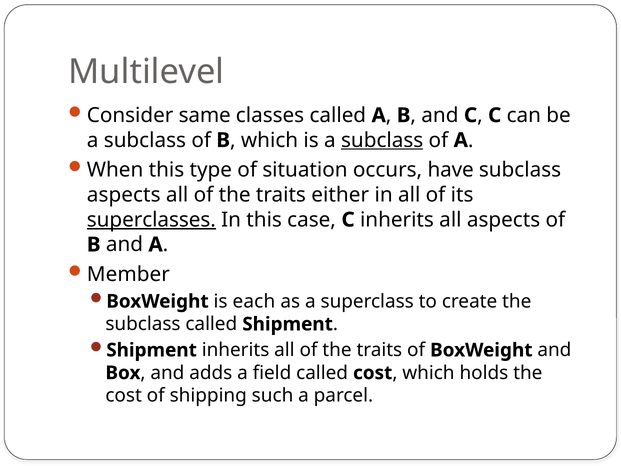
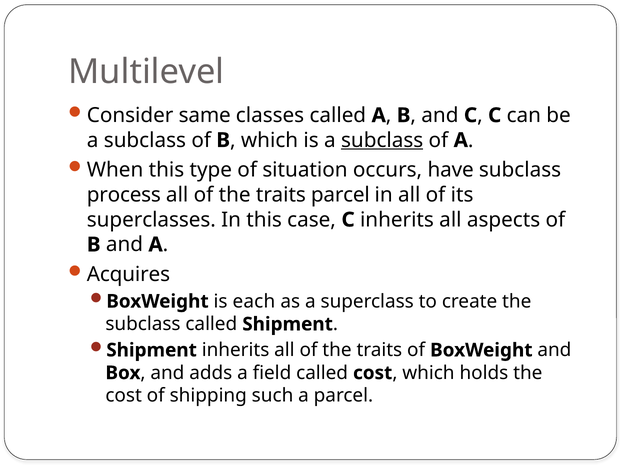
aspects at (124, 195): aspects -> process
traits either: either -> parcel
superclasses underline: present -> none
Member: Member -> Acquires
